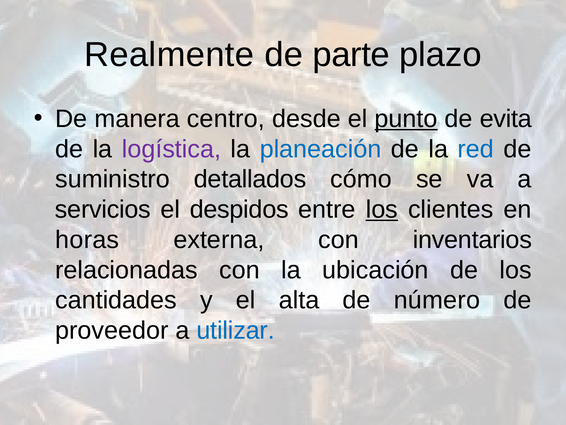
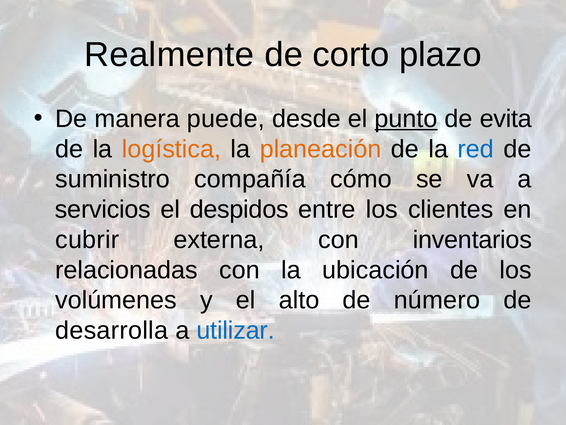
parte: parte -> corto
centro: centro -> puede
logística colour: purple -> orange
planeación colour: blue -> orange
detallados: detallados -> compañía
los at (382, 209) underline: present -> none
horas: horas -> cubrir
cantidades: cantidades -> volúmenes
alta: alta -> alto
proveedor: proveedor -> desarrolla
